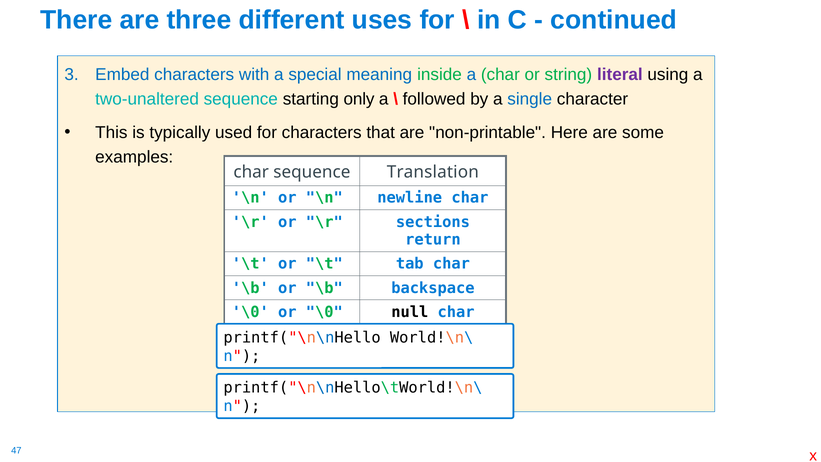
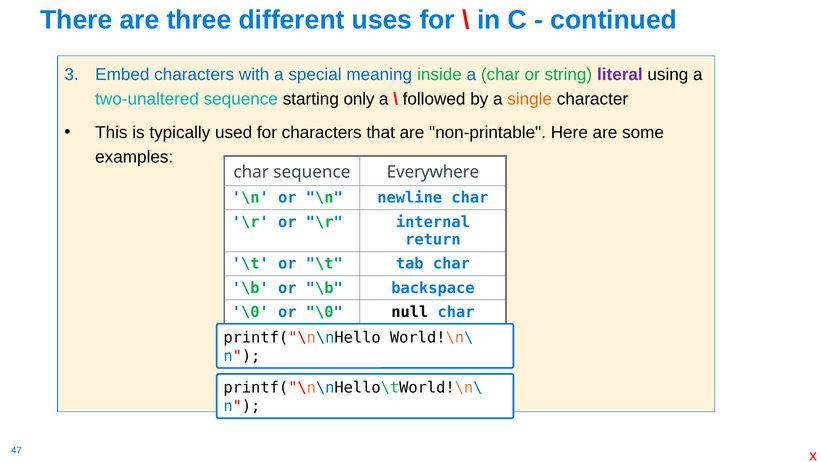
single colour: blue -> orange
Translation: Translation -> Everywhere
sections: sections -> internal
